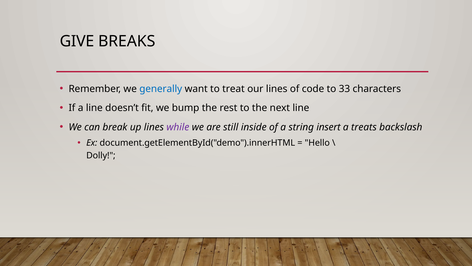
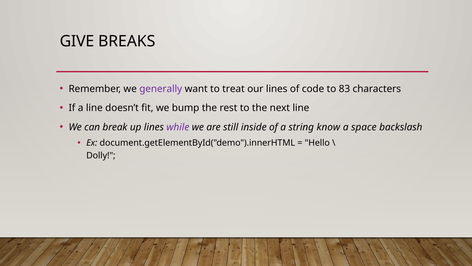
generally colour: blue -> purple
33: 33 -> 83
insert: insert -> know
treats: treats -> space
